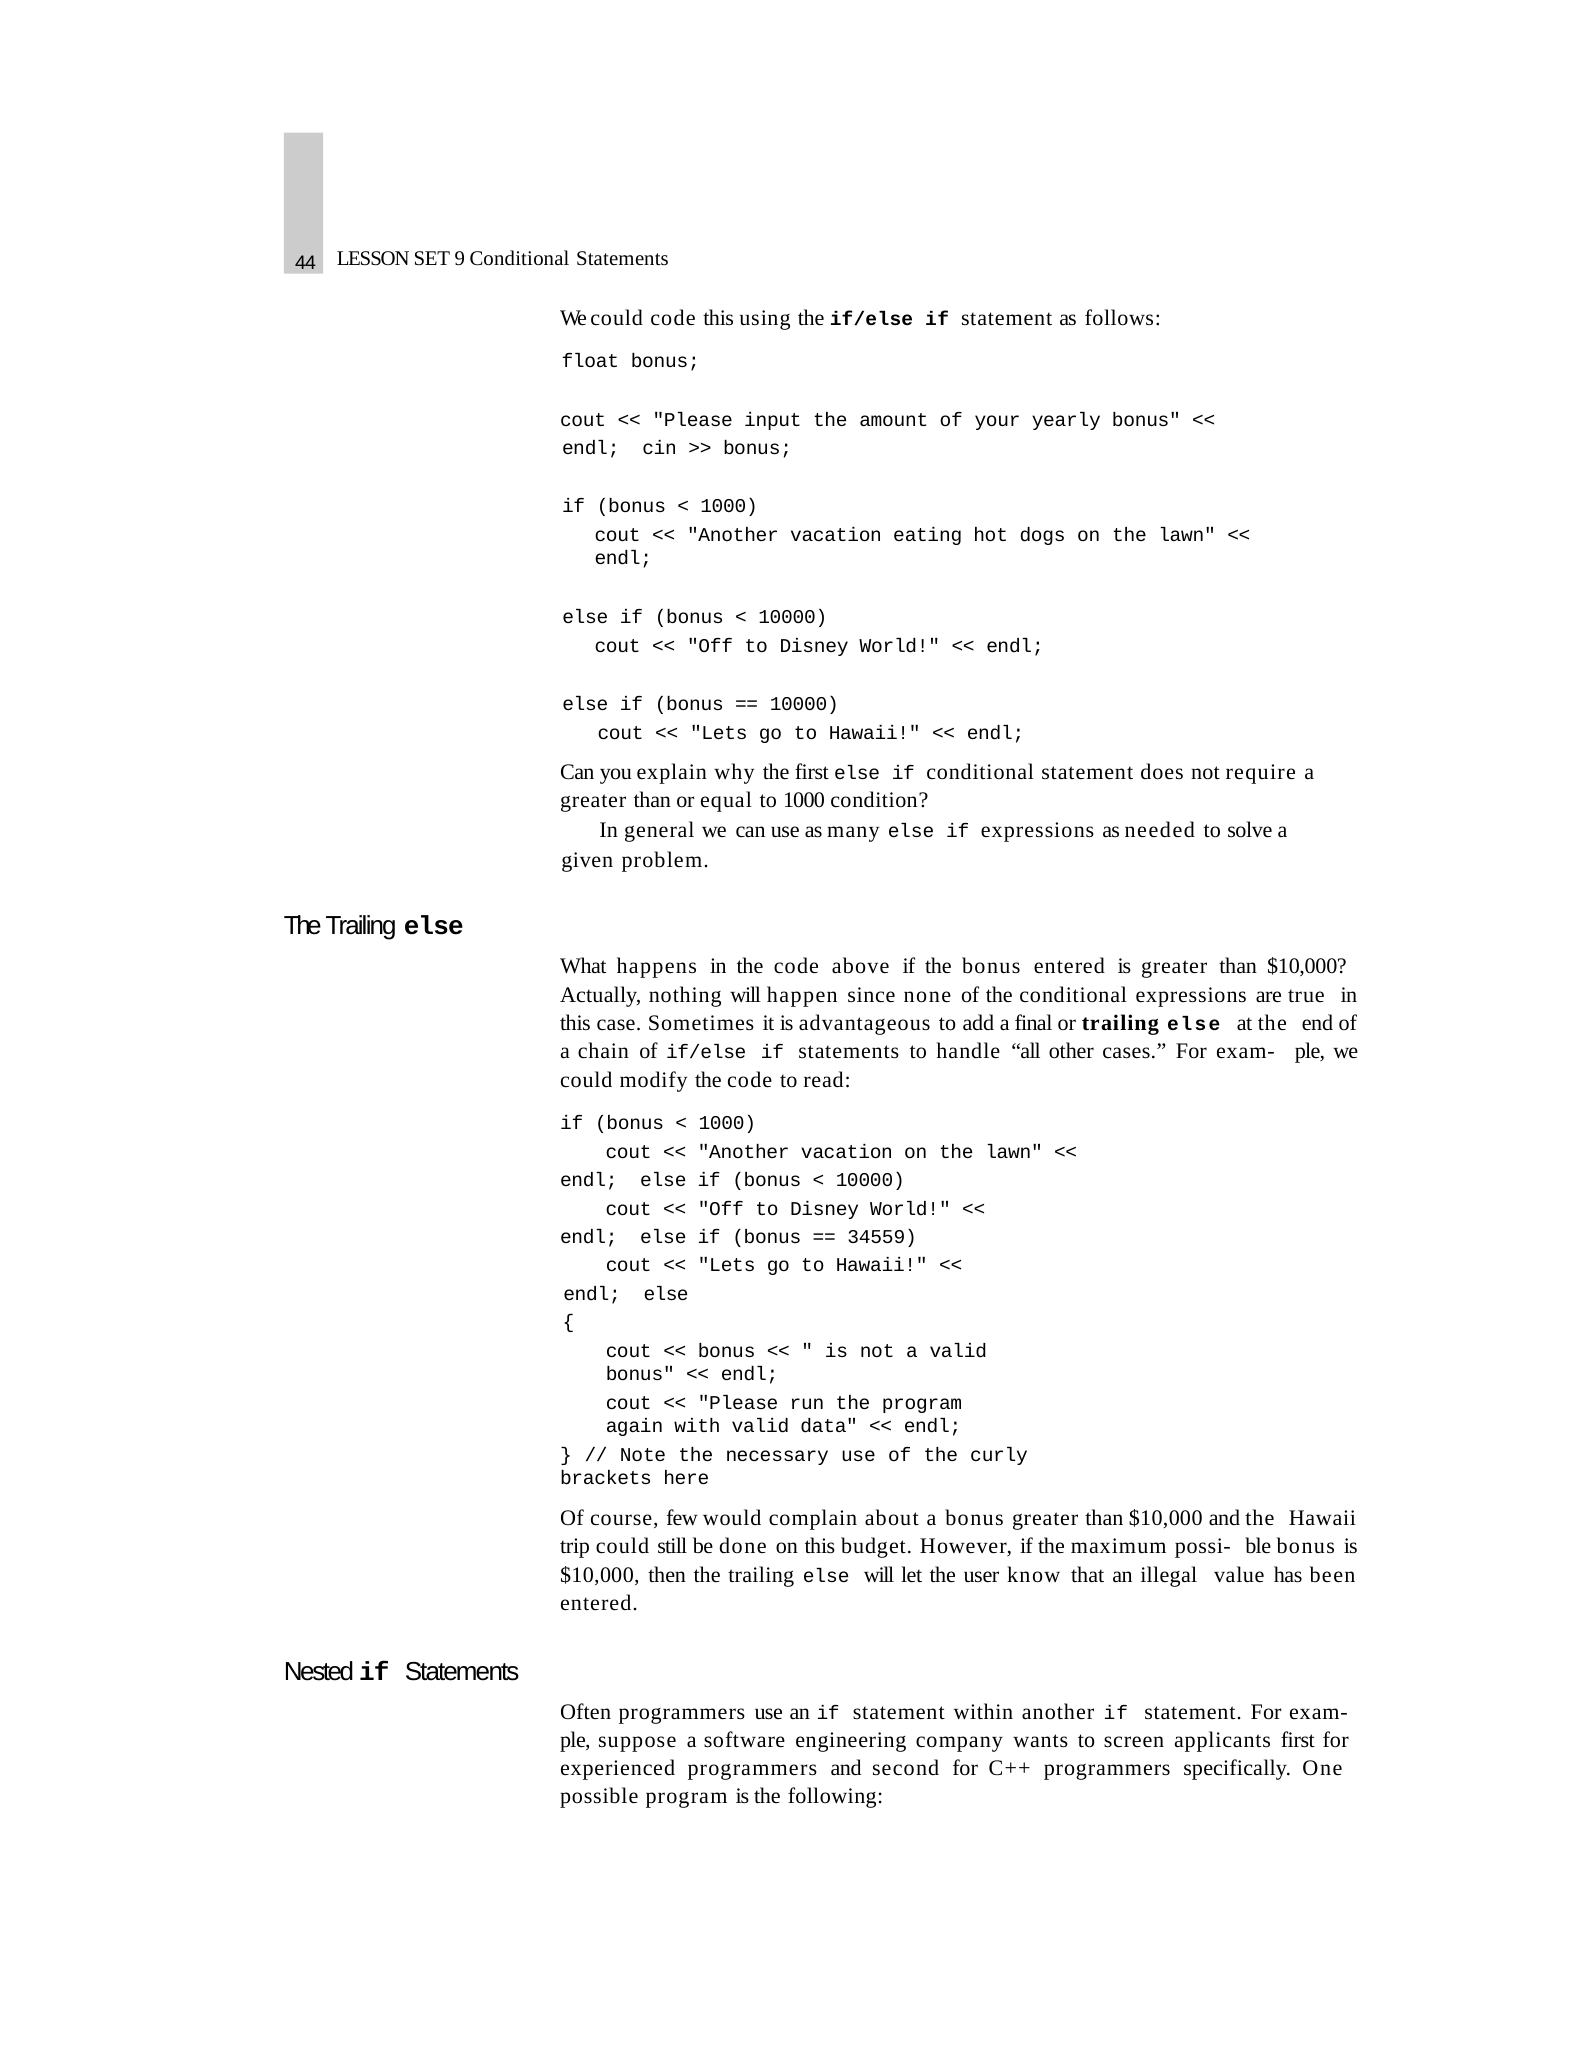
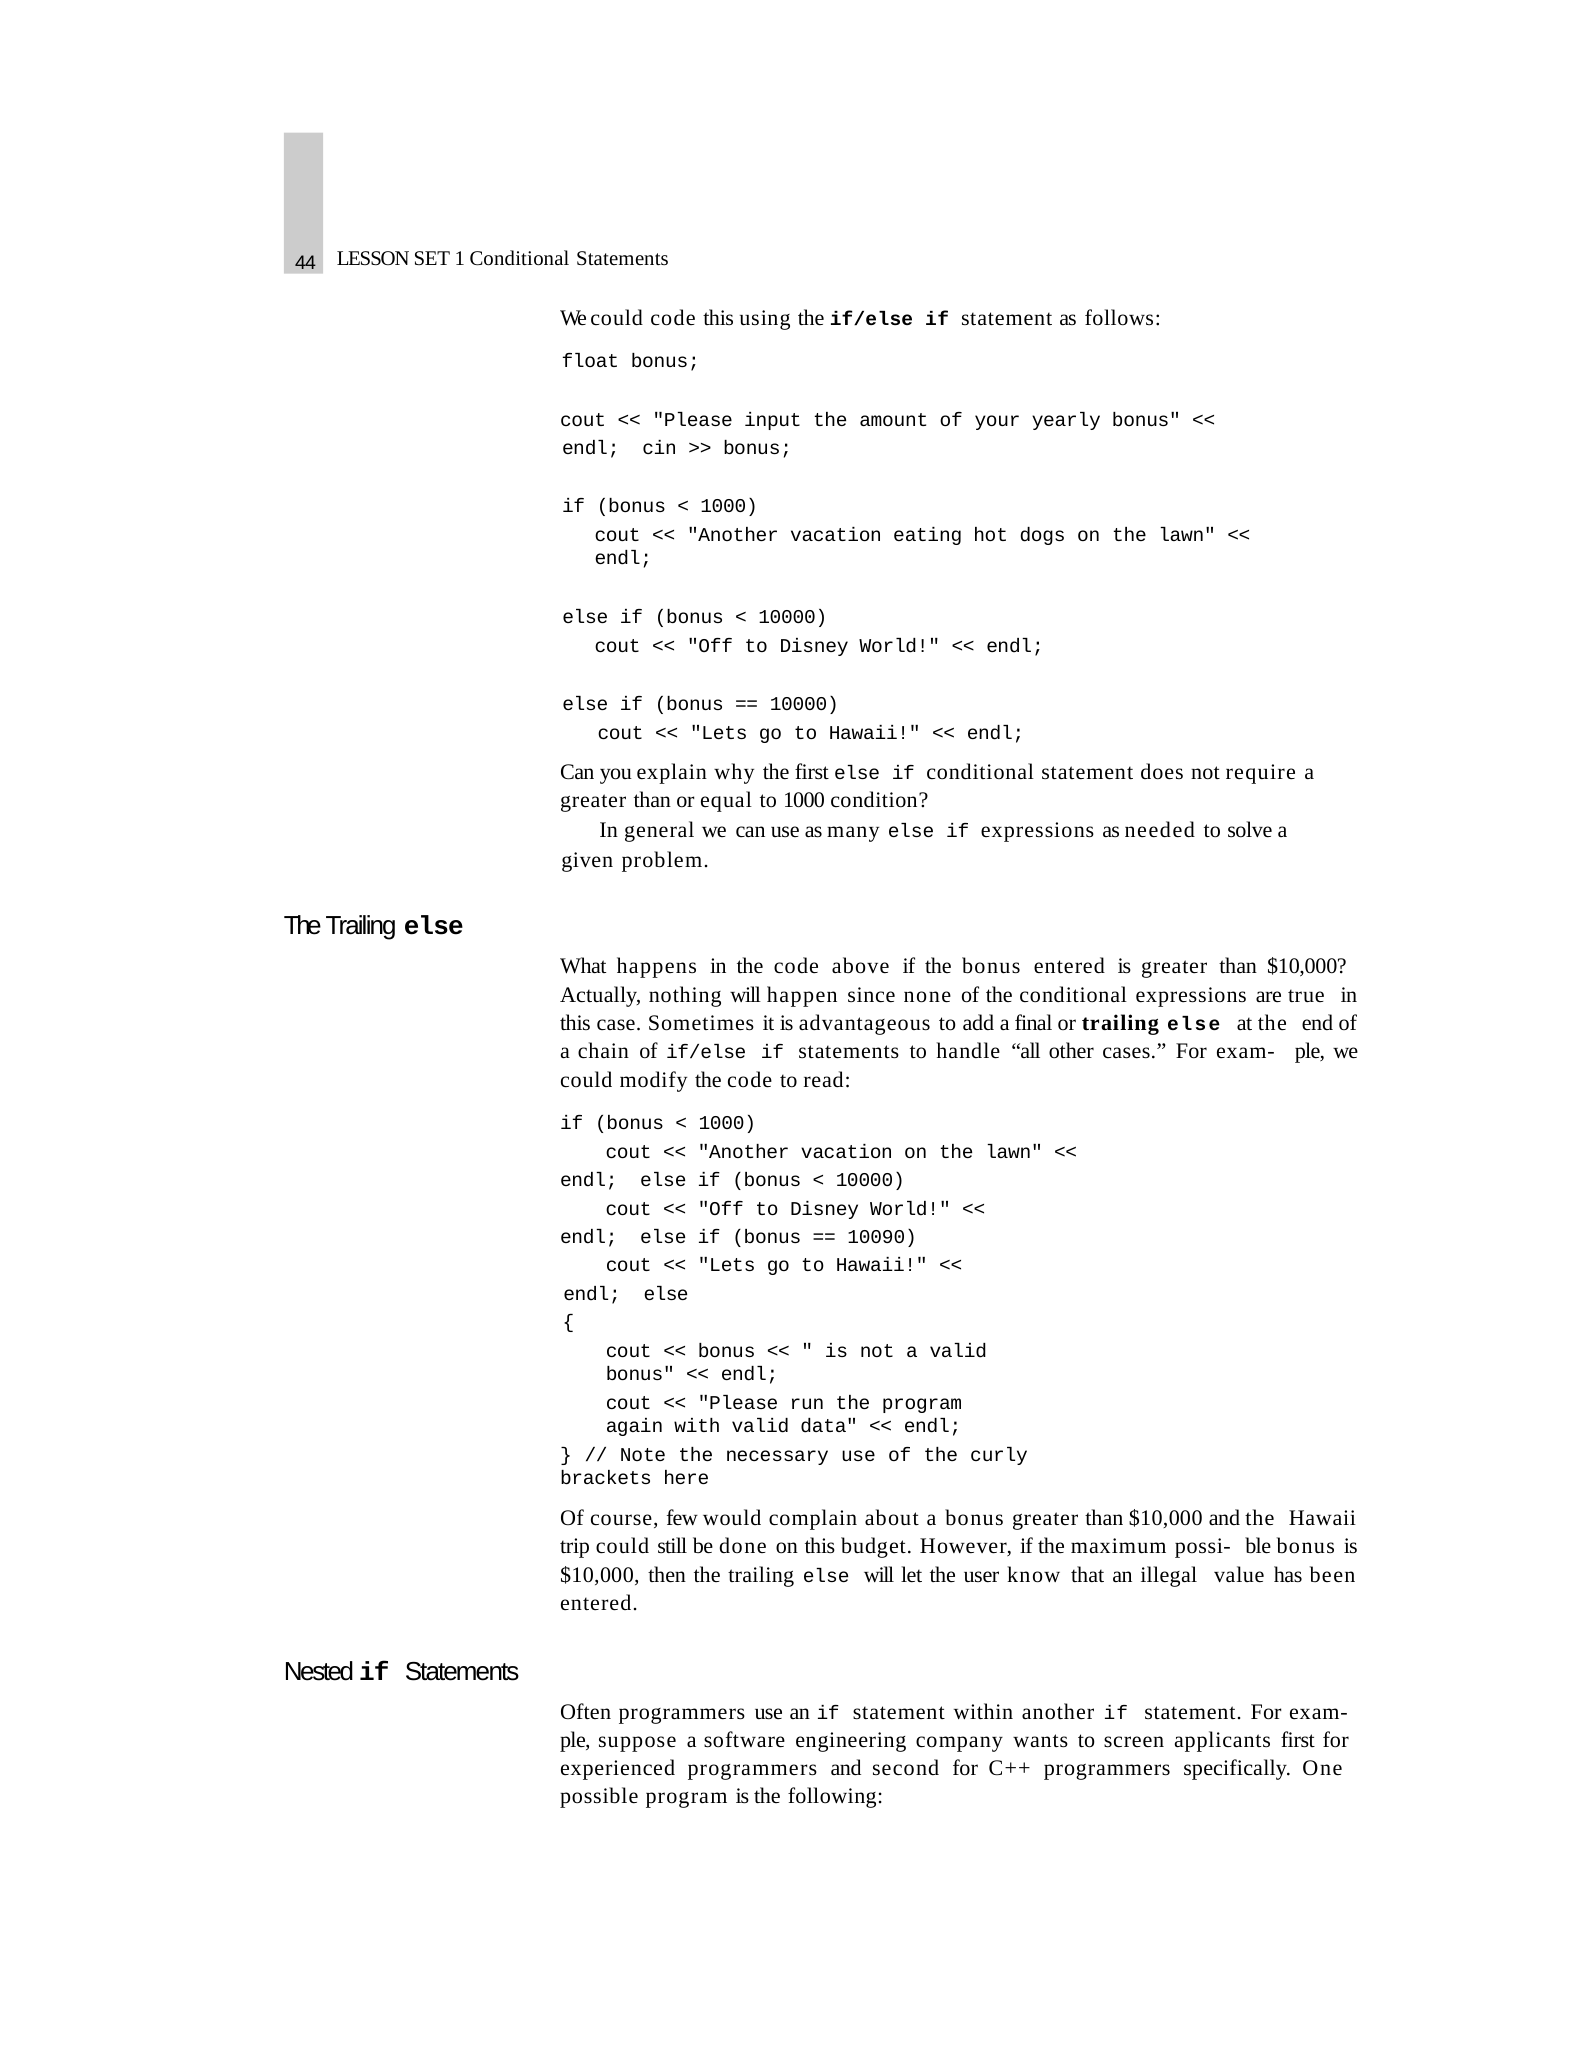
9: 9 -> 1
34559: 34559 -> 10090
